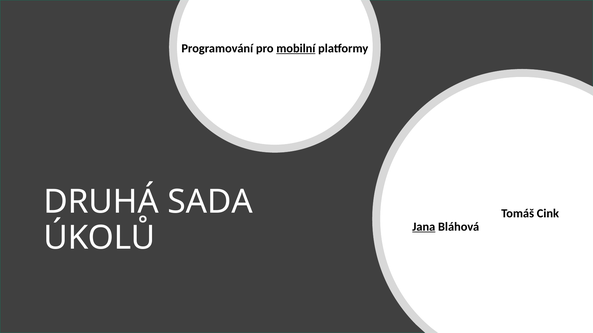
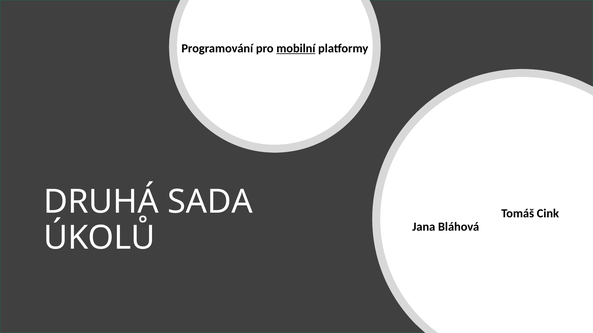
Jana underline: present -> none
